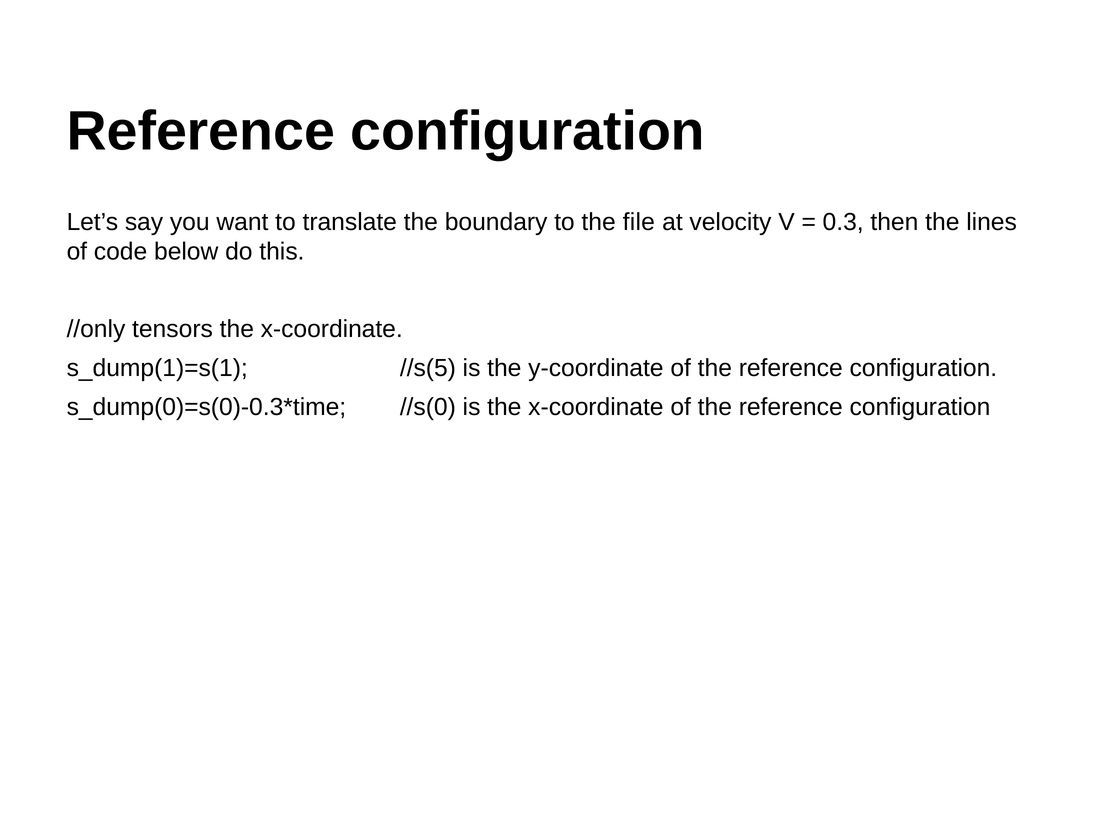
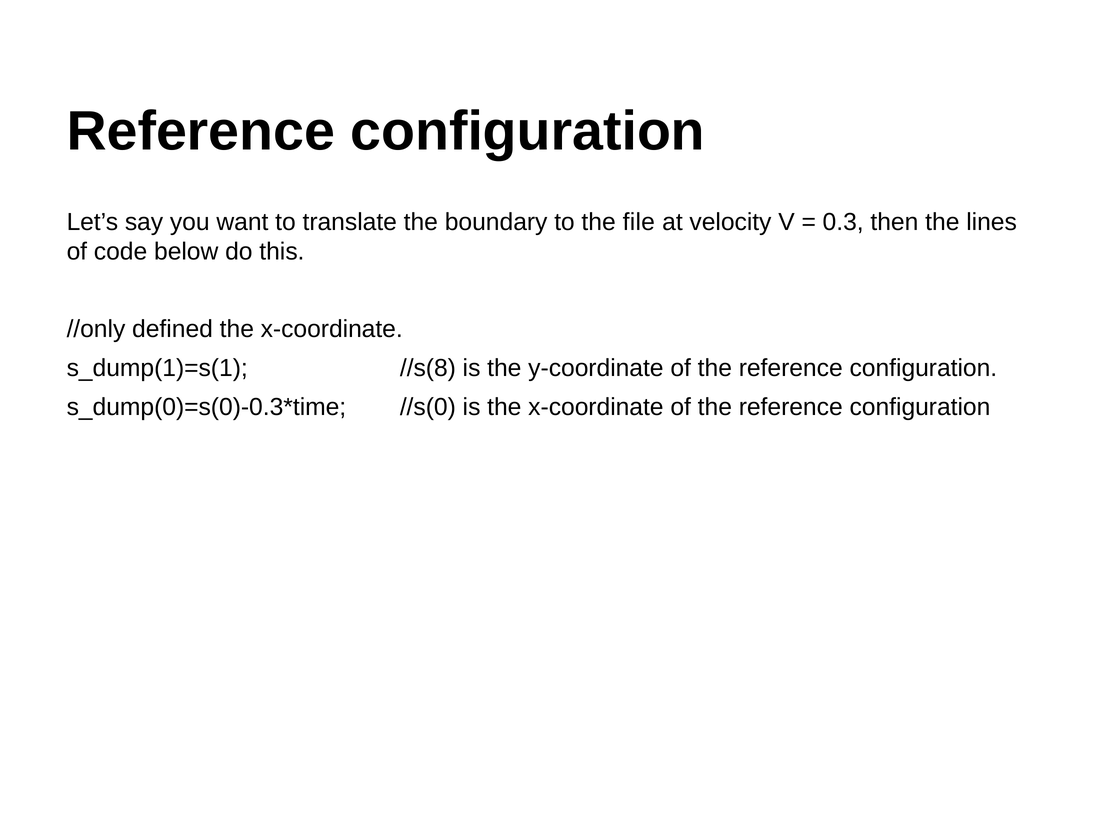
tensors: tensors -> defined
//s(5: //s(5 -> //s(8
